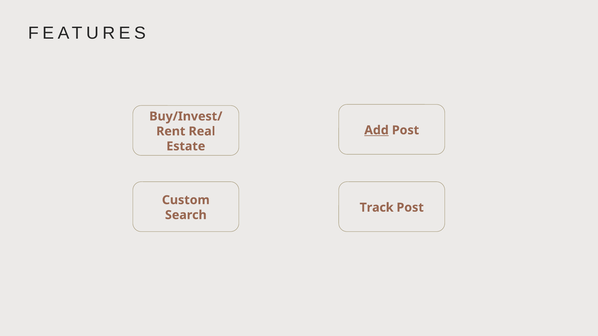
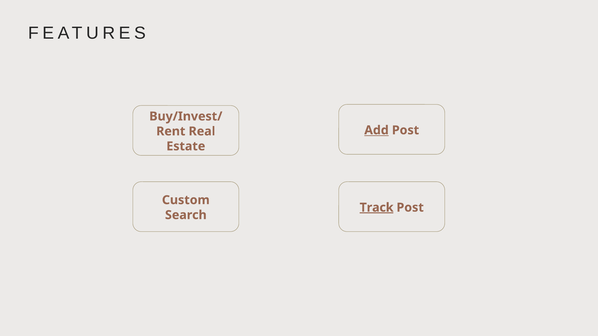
Track underline: none -> present
